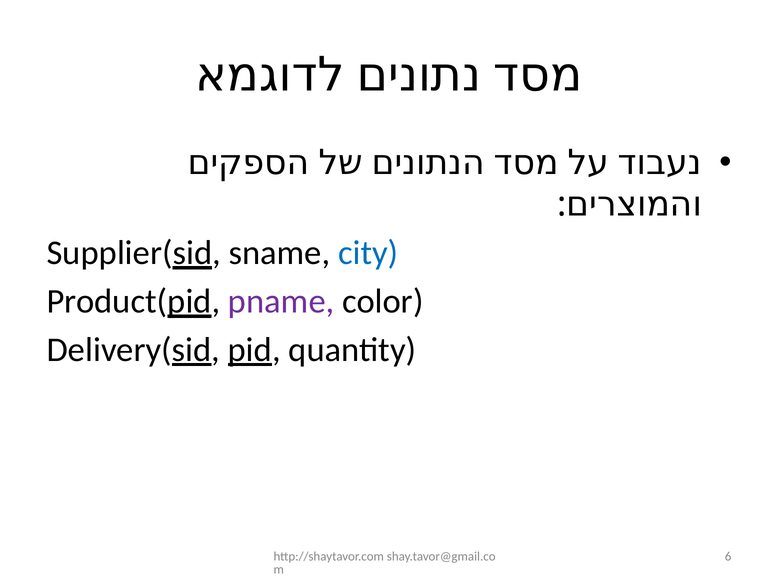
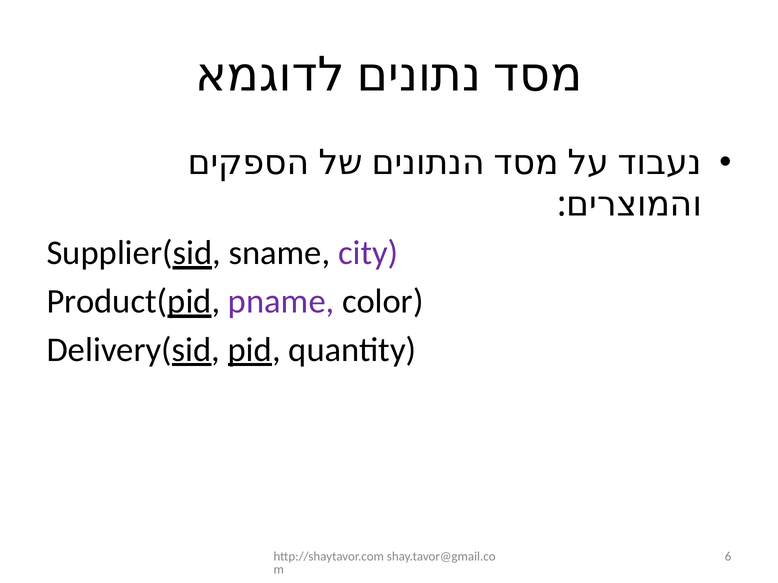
city colour: blue -> purple
